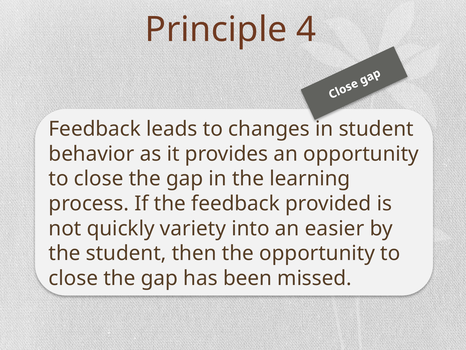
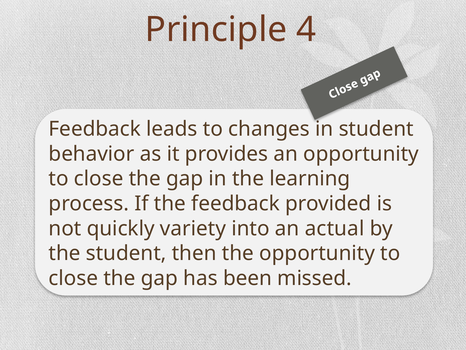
easier: easier -> actual
